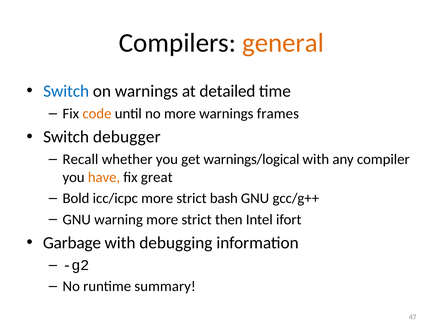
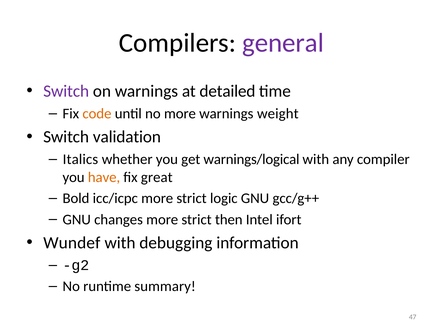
general colour: orange -> purple
Switch at (66, 91) colour: blue -> purple
frames: frames -> weight
debugger: debugger -> validation
Recall: Recall -> Italics
bash: bash -> logic
warning: warning -> changes
Garbage: Garbage -> Wundef
